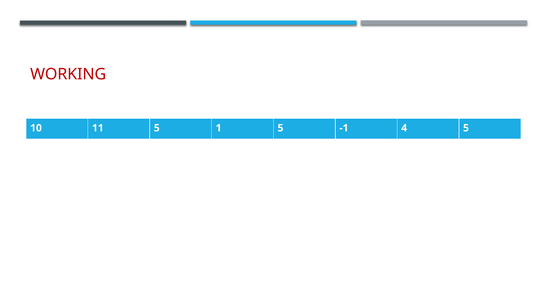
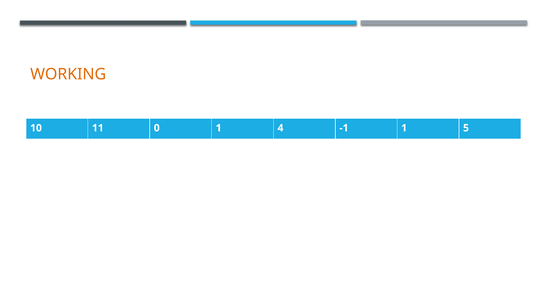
WORKING colour: red -> orange
11 5: 5 -> 0
1 5: 5 -> 4
-1 4: 4 -> 1
